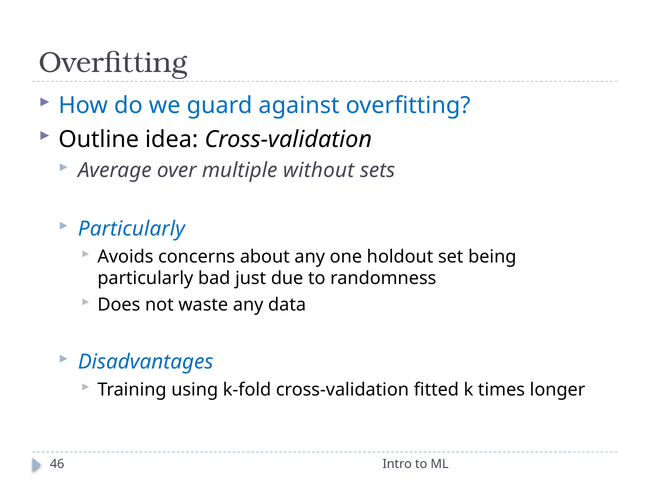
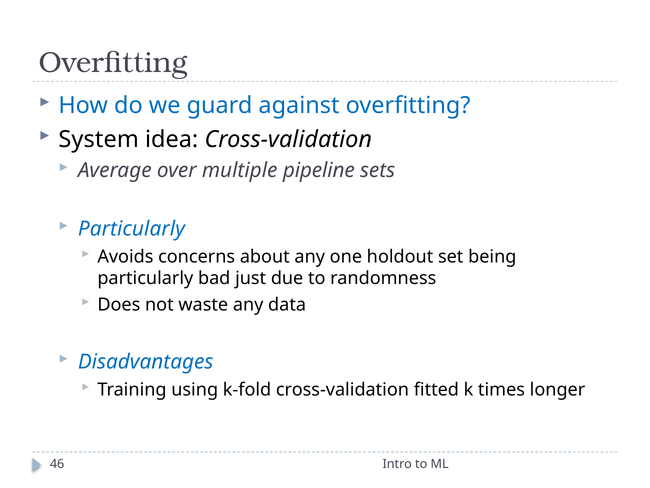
Outline: Outline -> System
without: without -> pipeline
